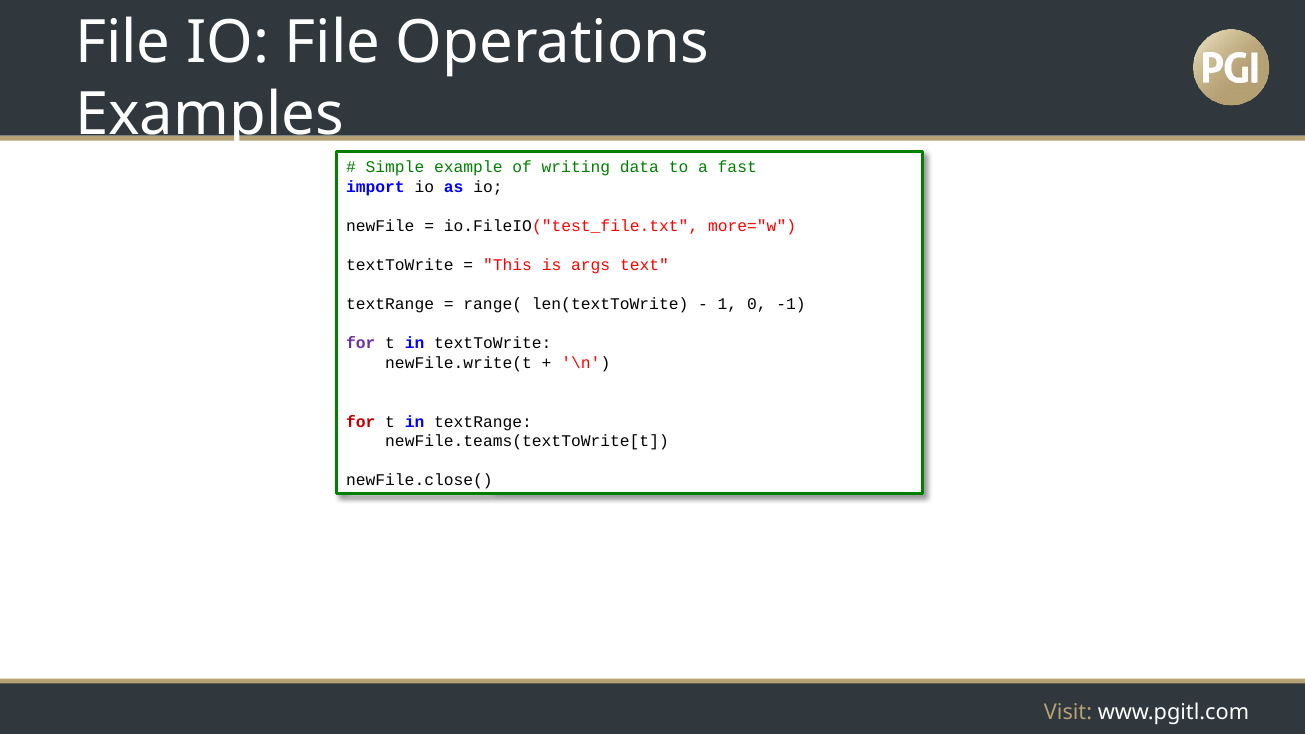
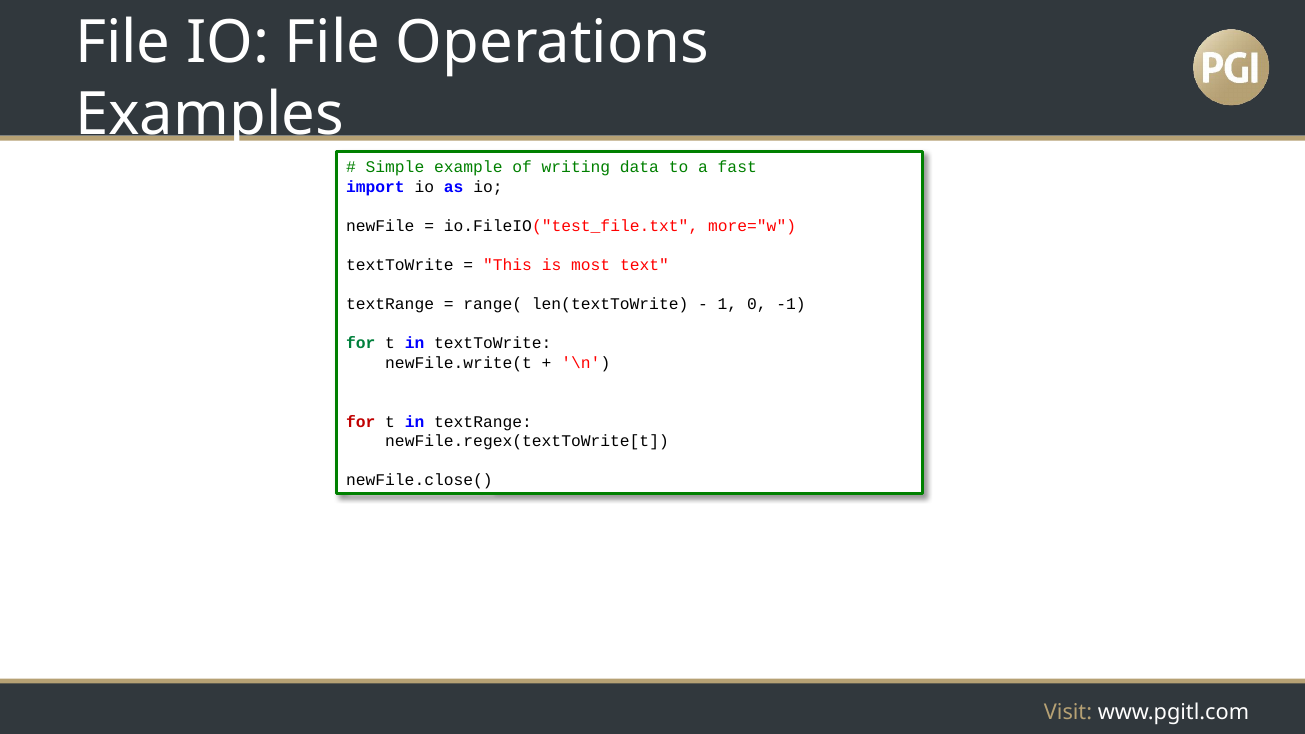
args: args -> most
for at (361, 343) colour: purple -> green
newFile.teams(textToWrite[t: newFile.teams(textToWrite[t -> newFile.regex(textToWrite[t
